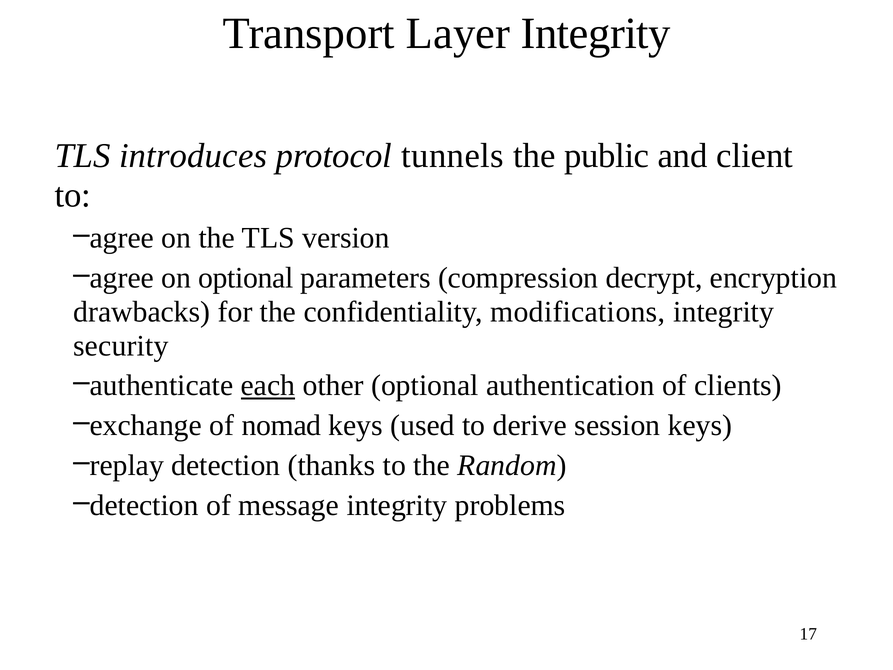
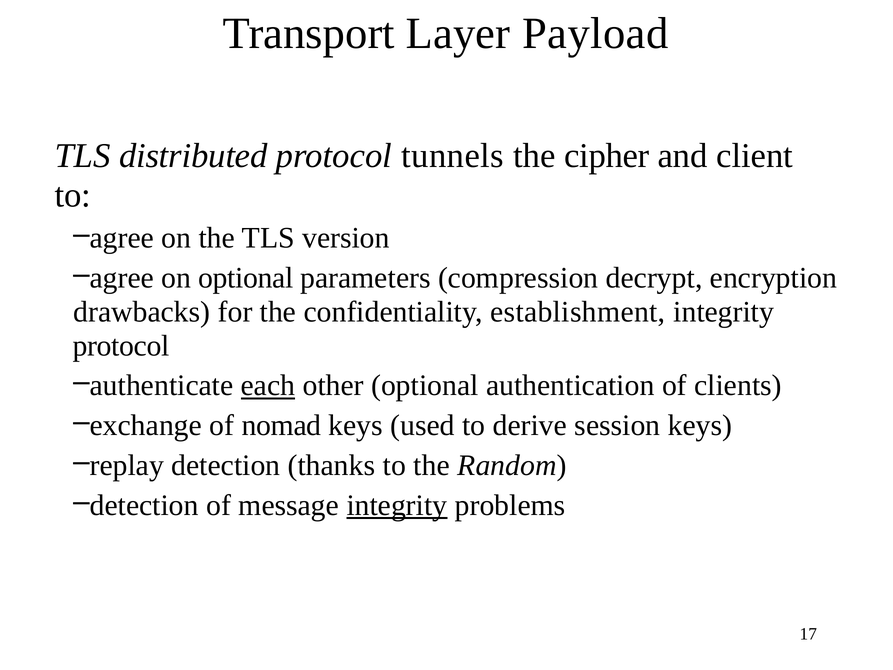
Layer Integrity: Integrity -> Payload
introduces: introduces -> distributed
public: public -> cipher
modifications: modifications -> establishment
security at (121, 346): security -> protocol
integrity at (397, 505) underline: none -> present
